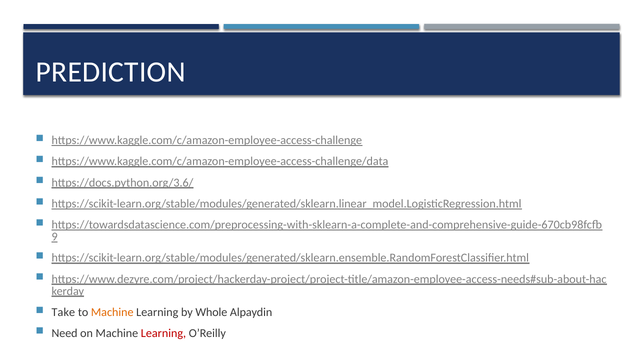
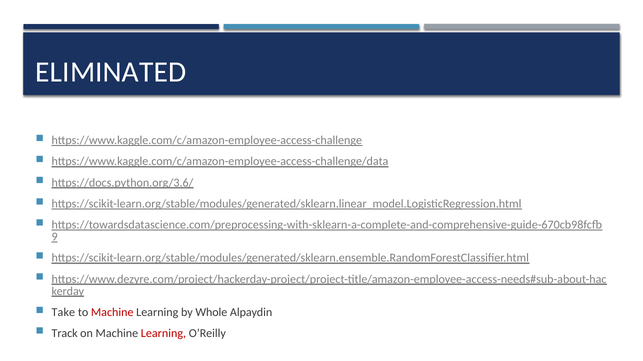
PREDICTION: PREDICTION -> ELIMINATED
Machine at (112, 313) colour: orange -> red
Need: Need -> Track
